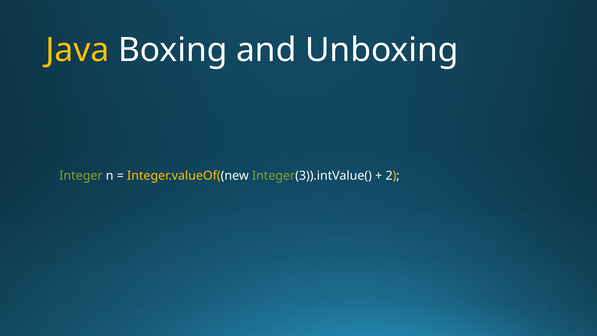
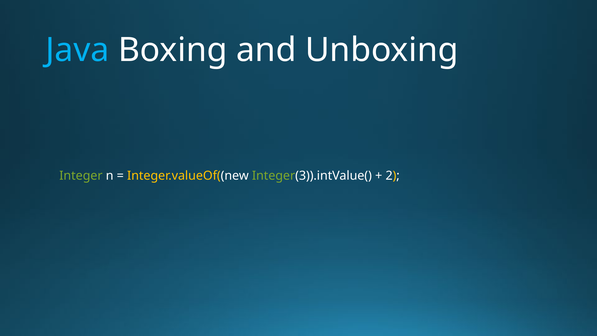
Java colour: yellow -> light blue
